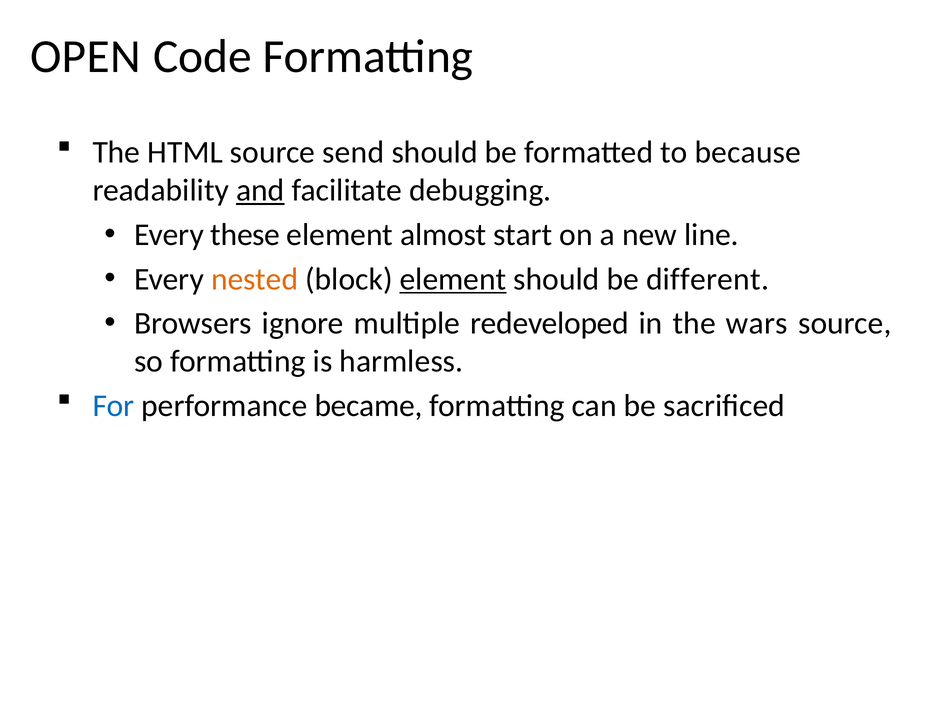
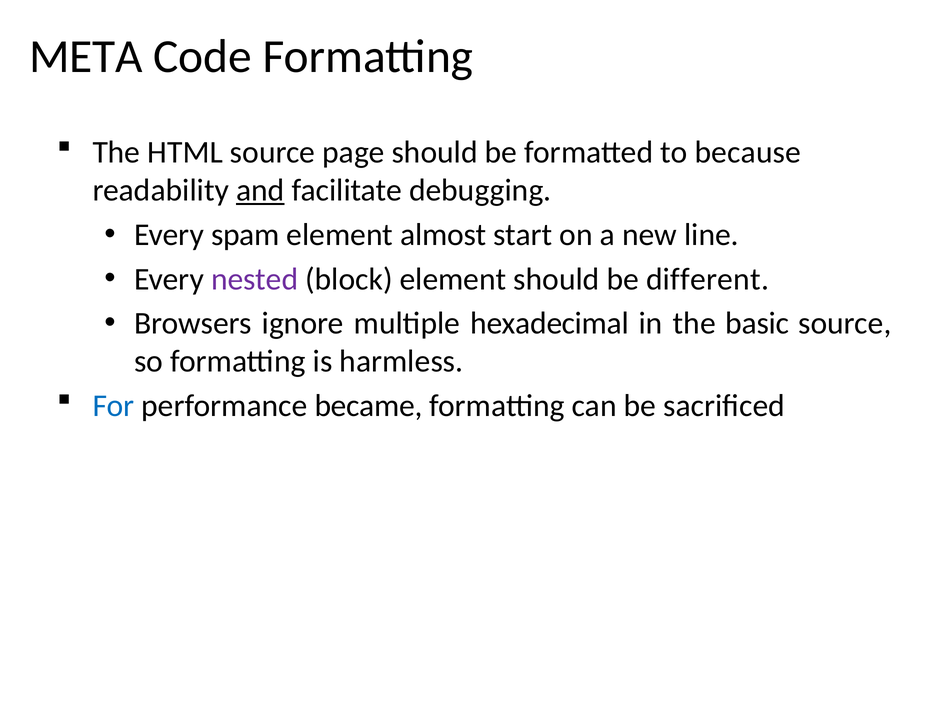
OPEN: OPEN -> META
send: send -> page
these: these -> spam
nested colour: orange -> purple
element at (453, 279) underline: present -> none
redeveloped: redeveloped -> hexadecimal
wars: wars -> basic
